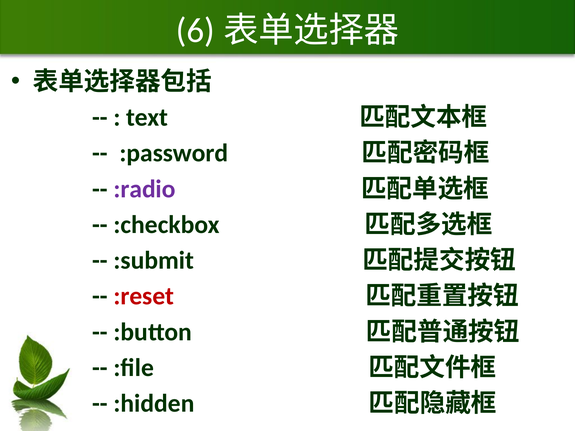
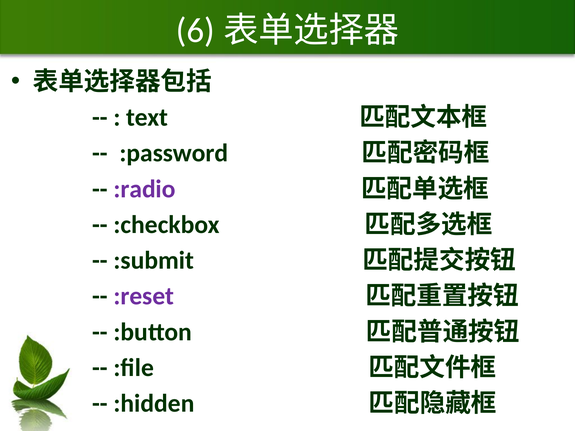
:reset colour: red -> purple
